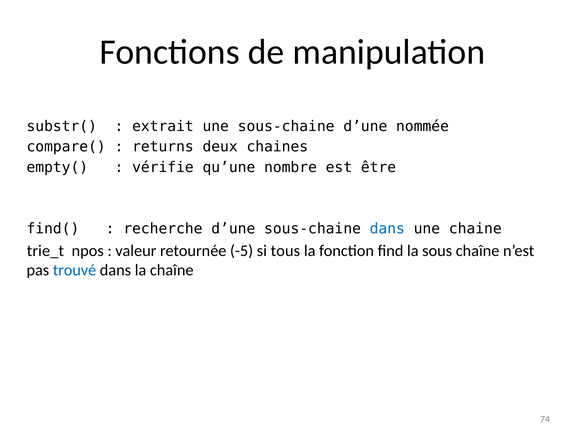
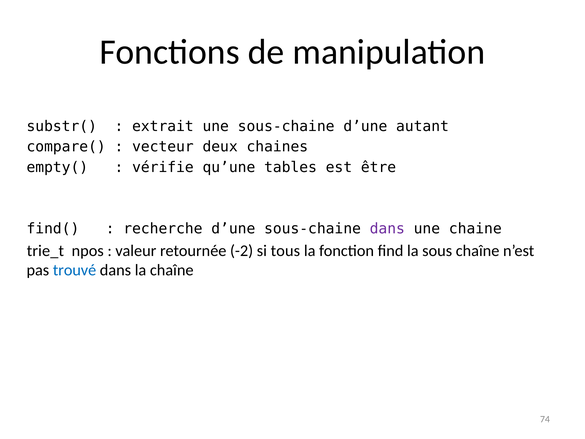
nommée: nommée -> autant
returns: returns -> vecteur
nombre: nombre -> tables
dans at (387, 229) colour: blue -> purple
-5: -5 -> -2
